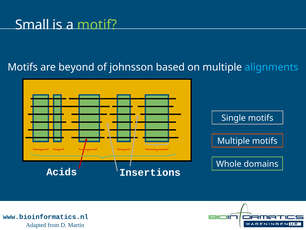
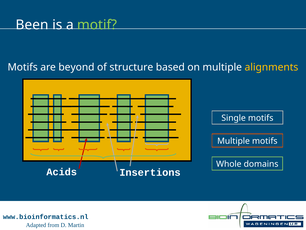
Small: Small -> Been
johnsson: johnsson -> structure
alignments colour: light blue -> yellow
